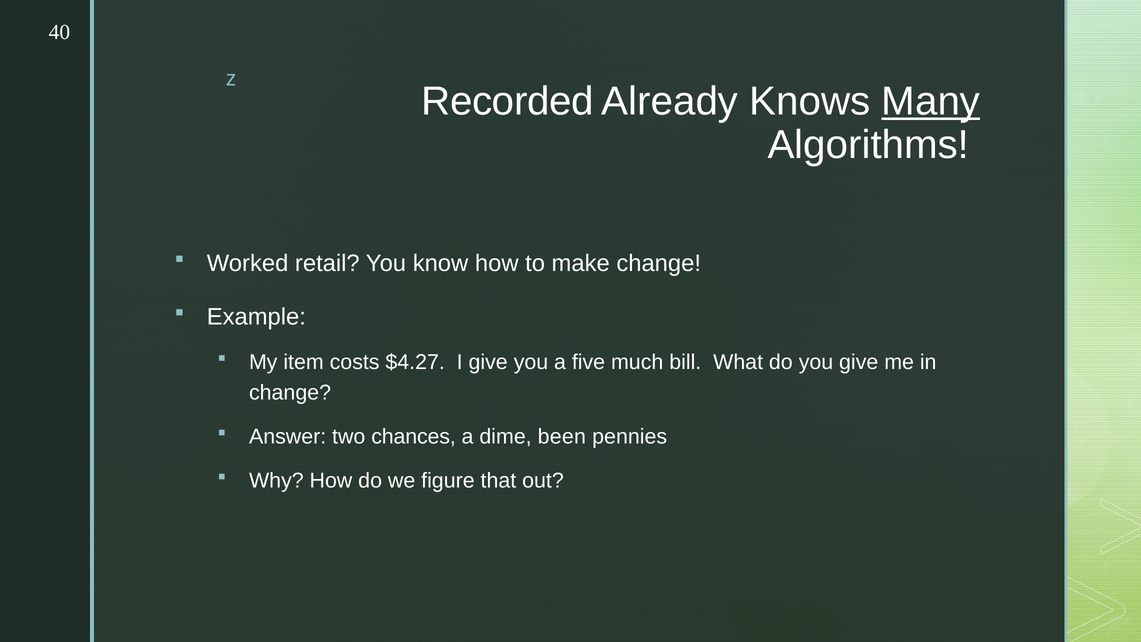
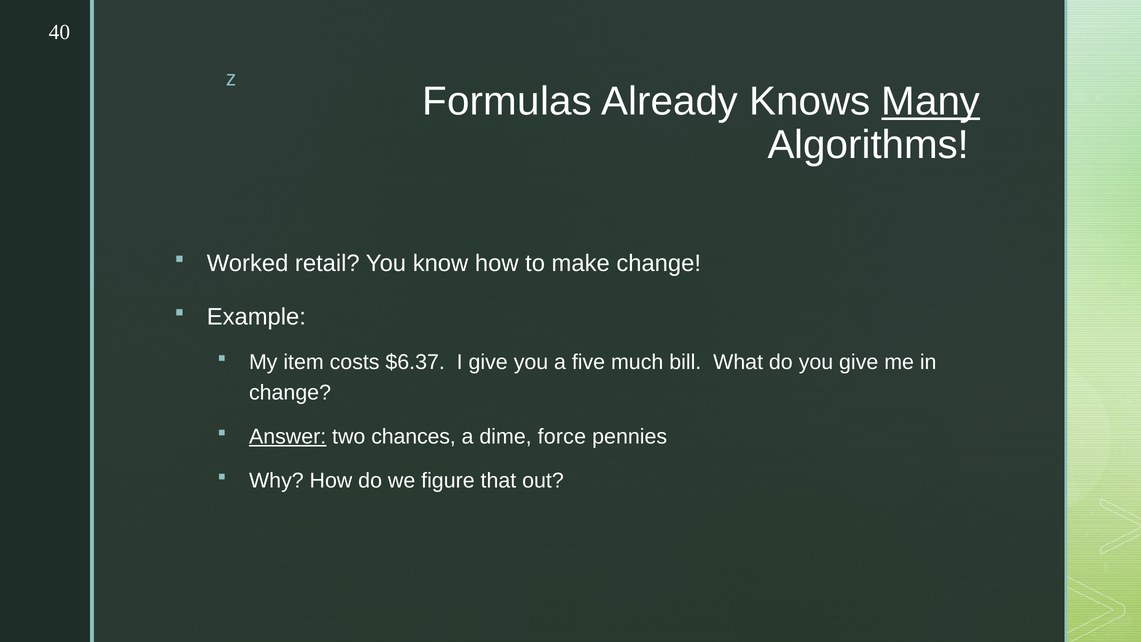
Recorded: Recorded -> Formulas
$4.27: $4.27 -> $6.37
Answer underline: none -> present
been: been -> force
